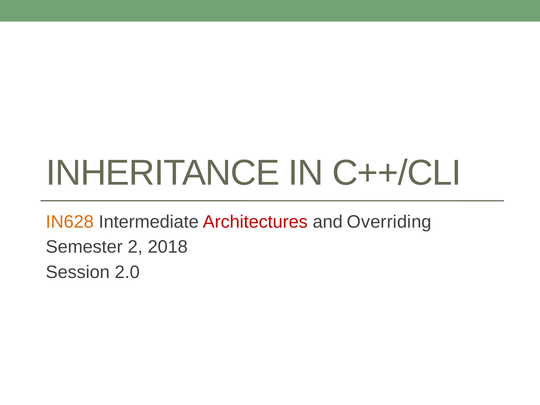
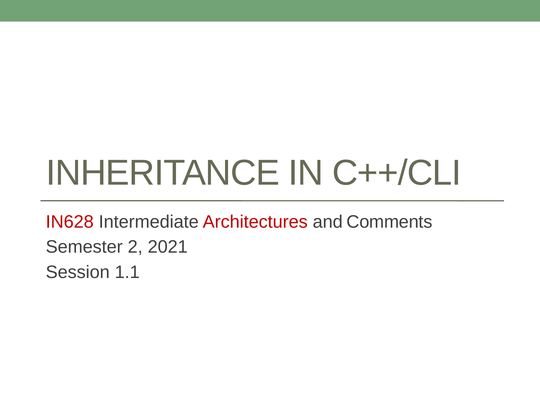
IN628 colour: orange -> red
Overriding: Overriding -> Comments
2018: 2018 -> 2021
2.0: 2.0 -> 1.1
